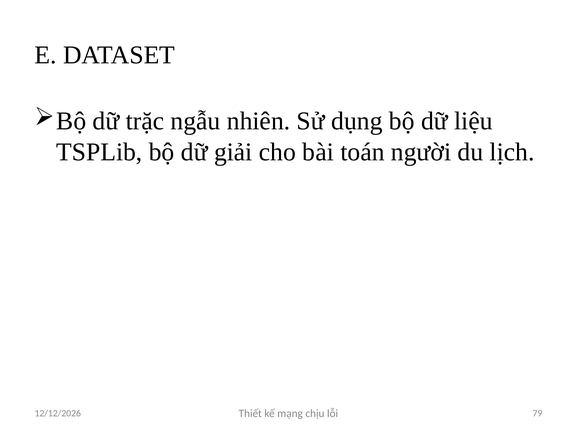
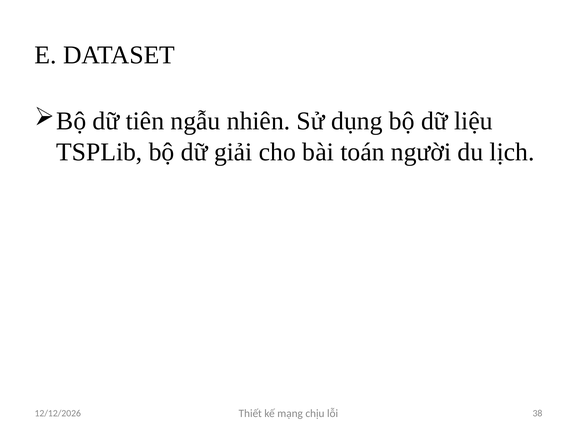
trặc: trặc -> tiên
79: 79 -> 38
